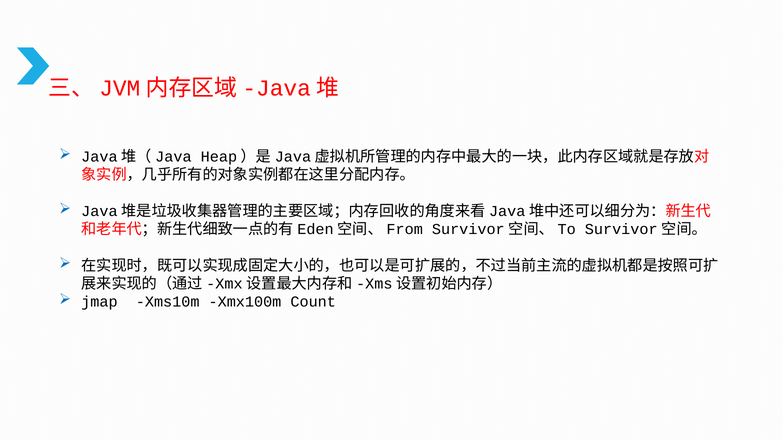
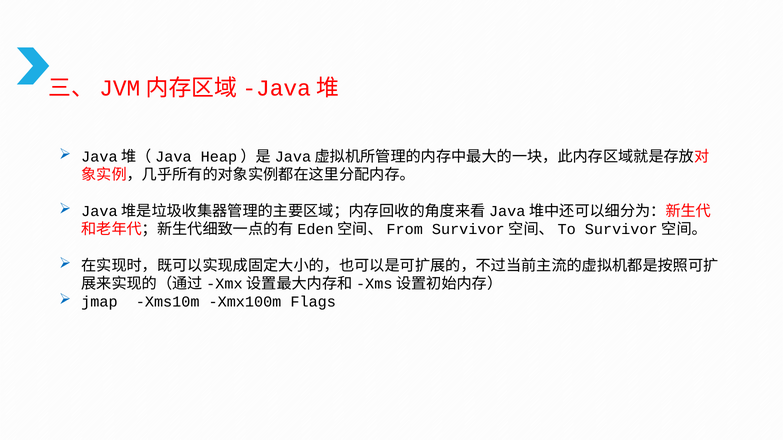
Count: Count -> Flags
